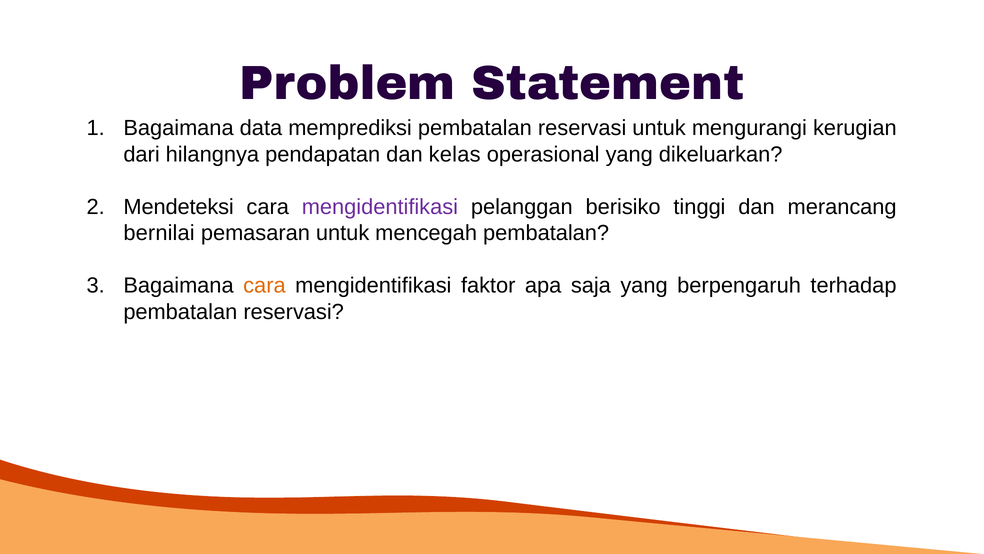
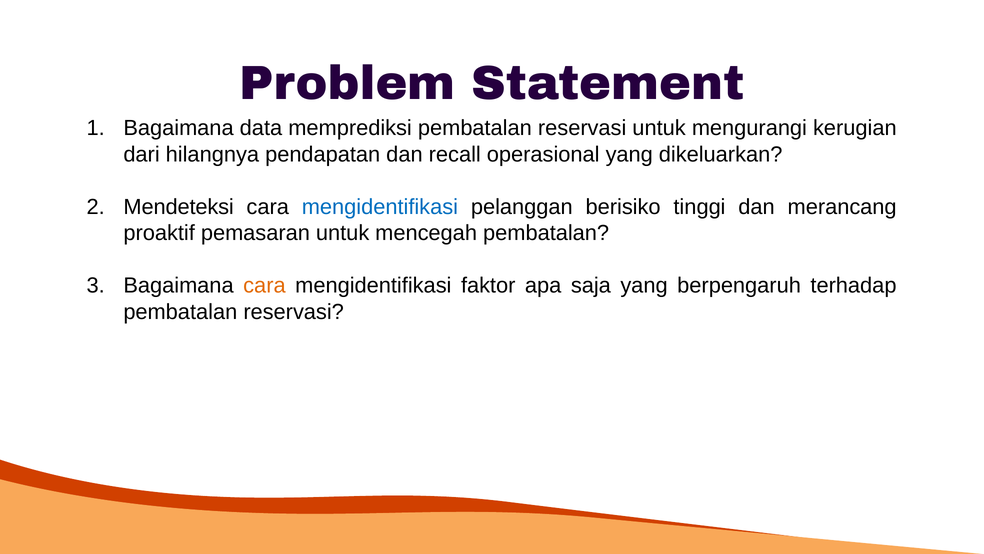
kelas: kelas -> recall
mengidentifikasi at (380, 207) colour: purple -> blue
bernilai: bernilai -> proaktif
